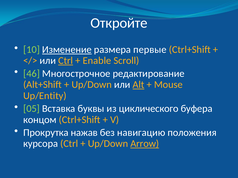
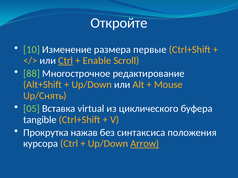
Изменение underline: present -> none
46: 46 -> 88
Alt underline: present -> none
Up/Entity: Up/Entity -> Up/Снять
буквы: буквы -> virtual
концом: концом -> tangible
навигацию: навигацию -> синтаксиса
